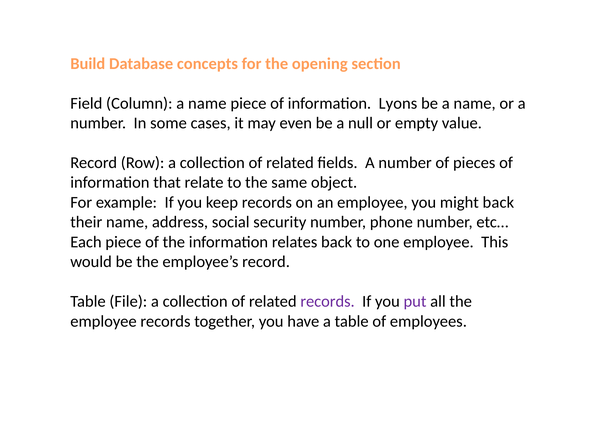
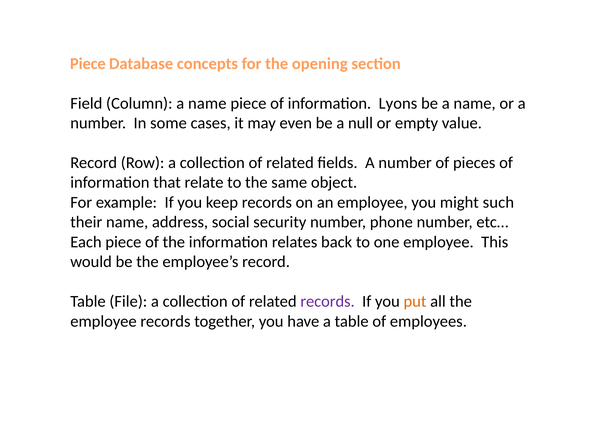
Build at (88, 64): Build -> Piece
might back: back -> such
put colour: purple -> orange
